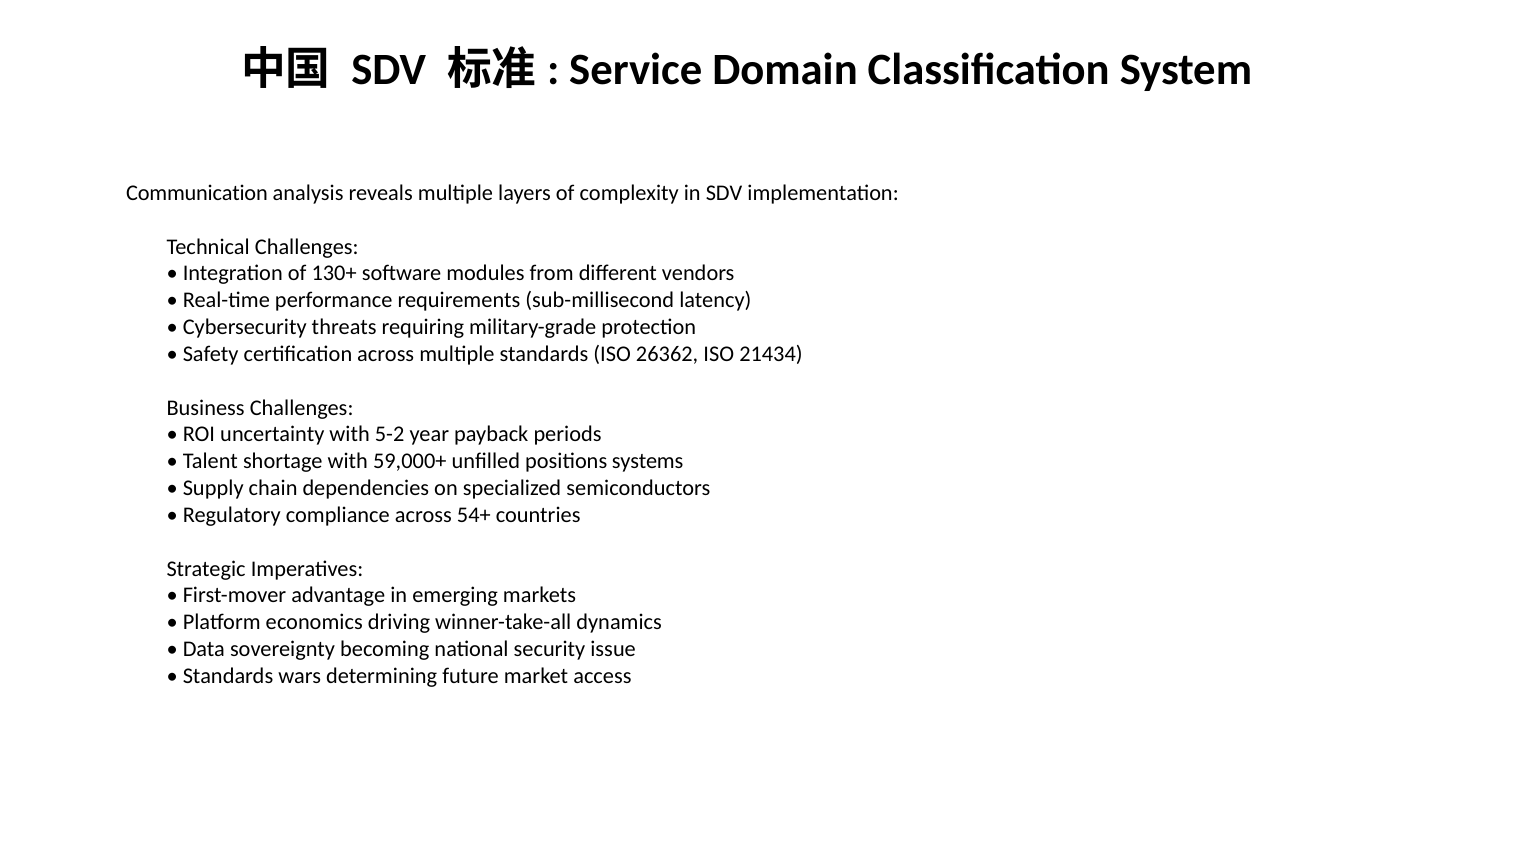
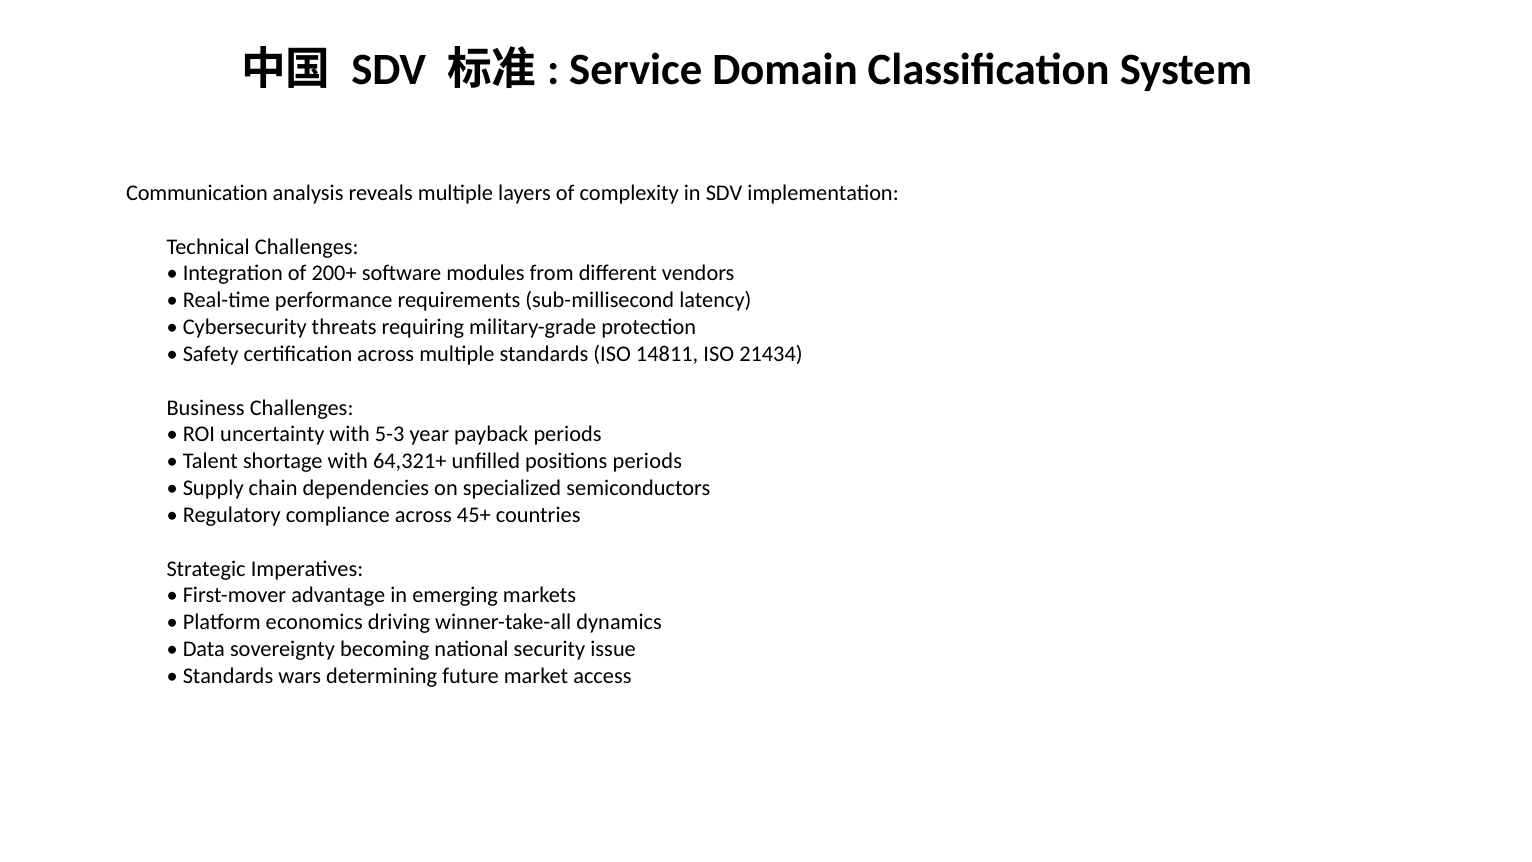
130+: 130+ -> 200+
26362: 26362 -> 14811
5-2: 5-2 -> 5-3
59,000+: 59,000+ -> 64,321+
positions systems: systems -> periods
54+: 54+ -> 45+
